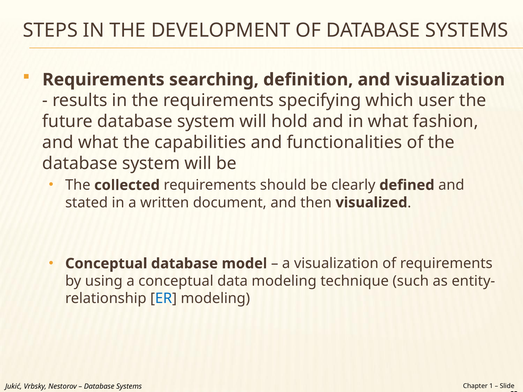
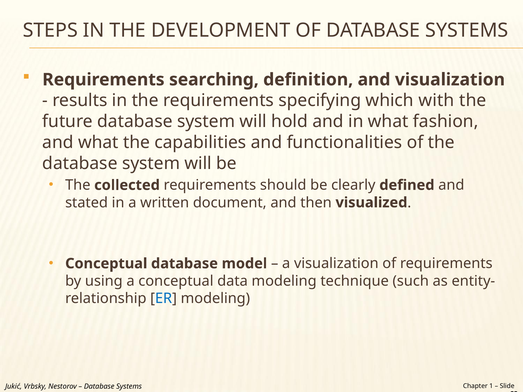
user: user -> with
